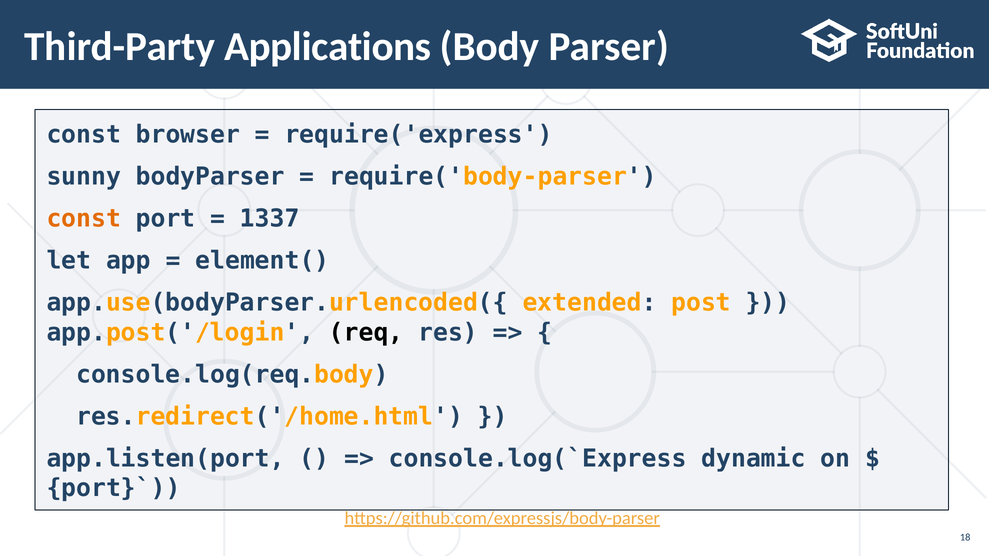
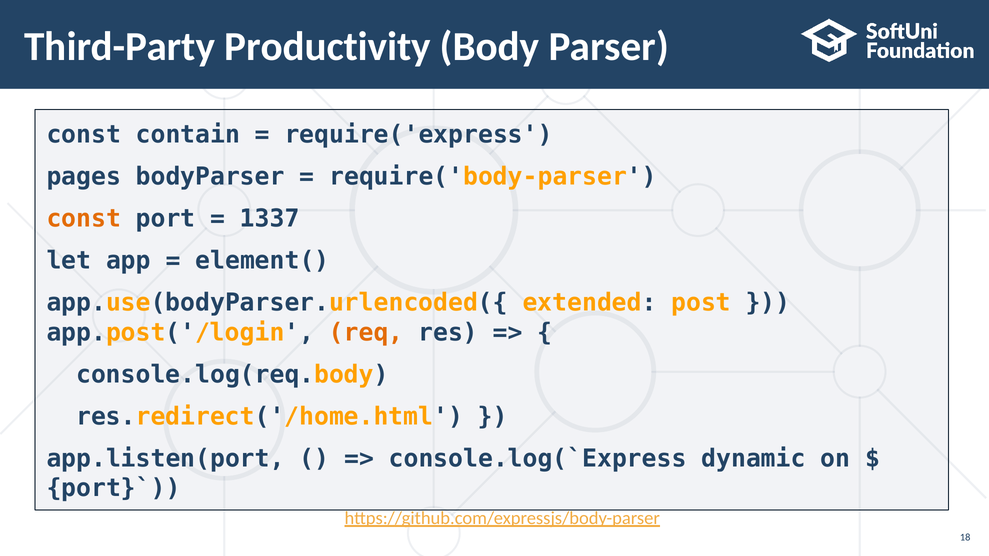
Applications: Applications -> Productivity
browser: browser -> contain
sunny: sunny -> pages
req colour: black -> orange
